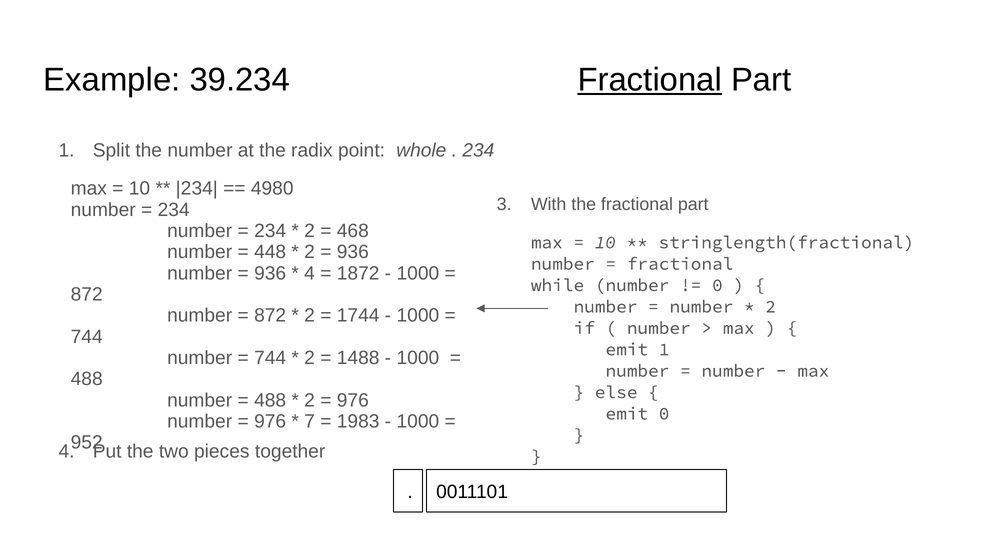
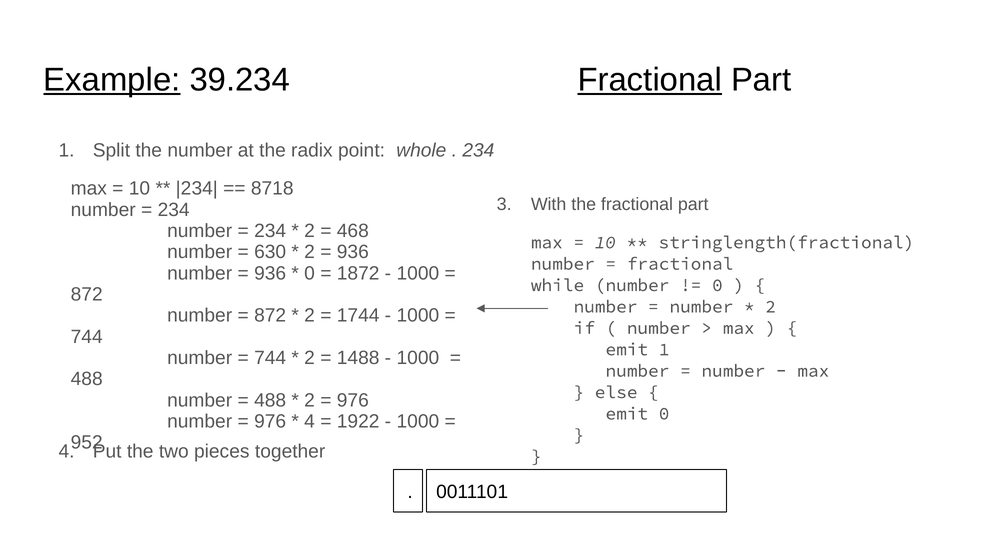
Example underline: none -> present
4980: 4980 -> 8718
448: 448 -> 630
4 at (310, 273): 4 -> 0
7 at (310, 421): 7 -> 4
1983: 1983 -> 1922
